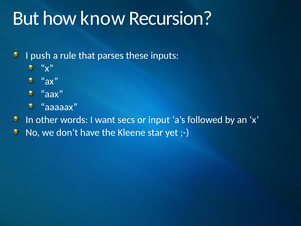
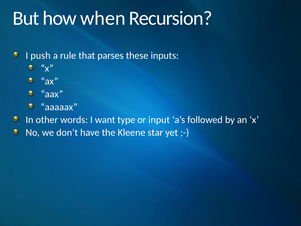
know: know -> when
secs: secs -> type
